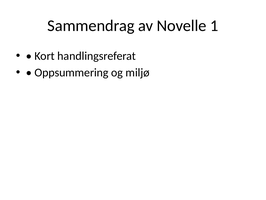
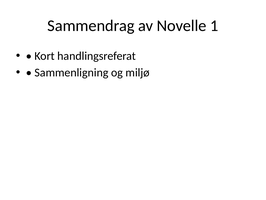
Oppsummering: Oppsummering -> Sammenligning
